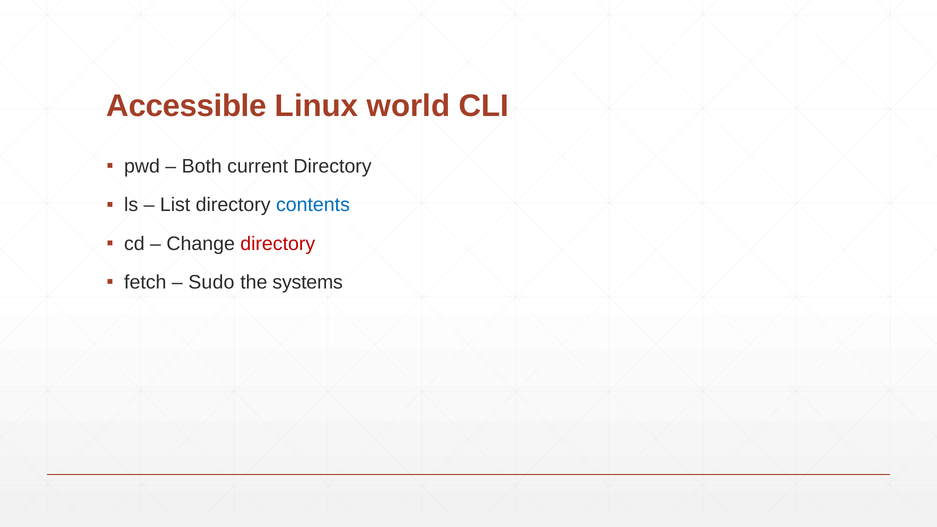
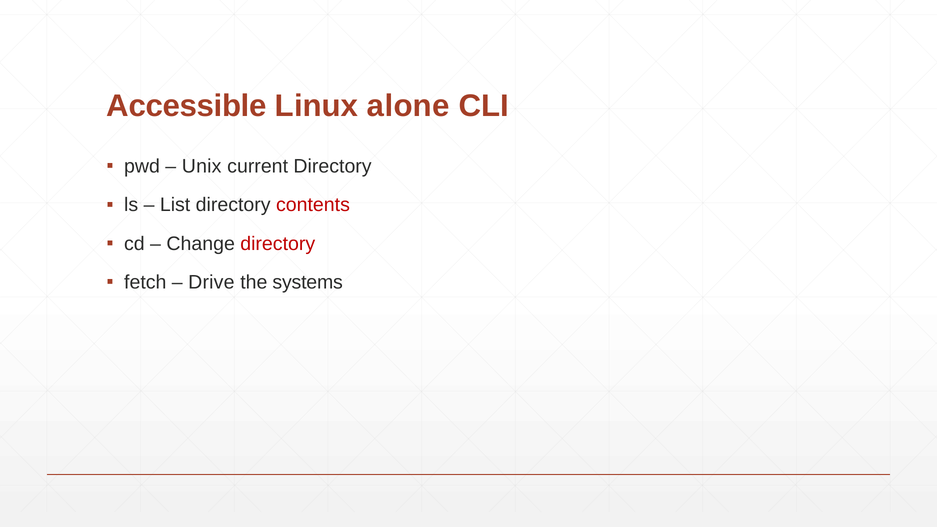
world: world -> alone
Both: Both -> Unix
contents colour: blue -> red
Sudo: Sudo -> Drive
